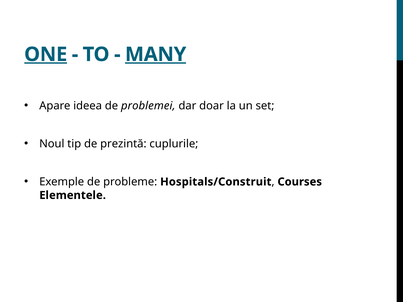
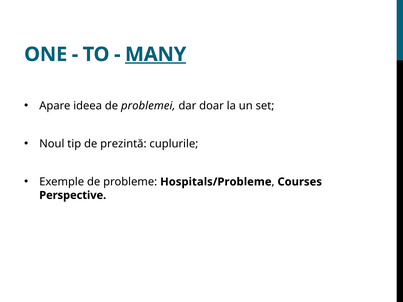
ONE underline: present -> none
Hospitals/Construit: Hospitals/Construit -> Hospitals/Probleme
Elementele: Elementele -> Perspective
